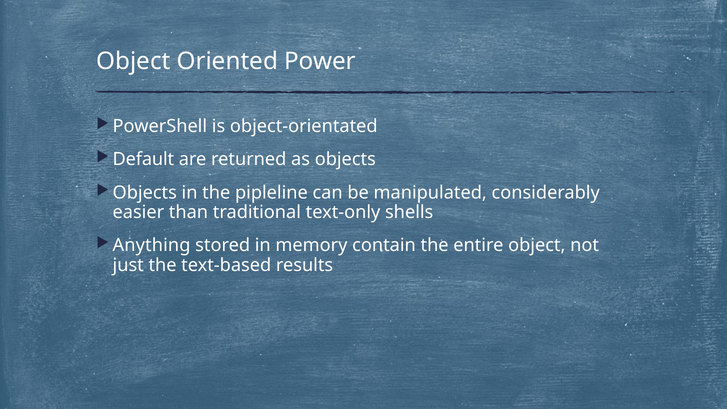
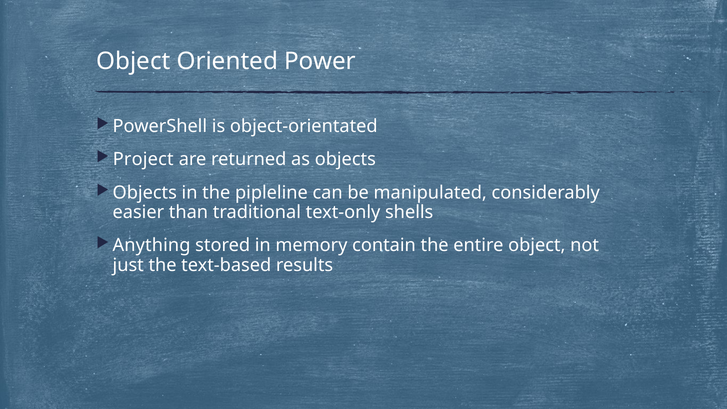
Default: Default -> Project
